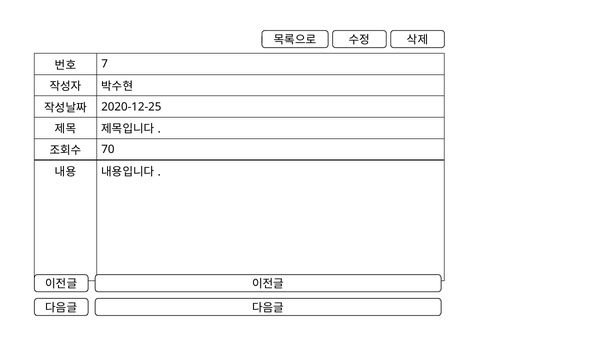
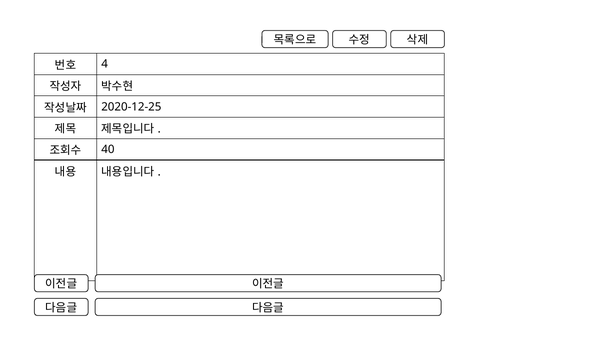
7: 7 -> 4
70: 70 -> 40
